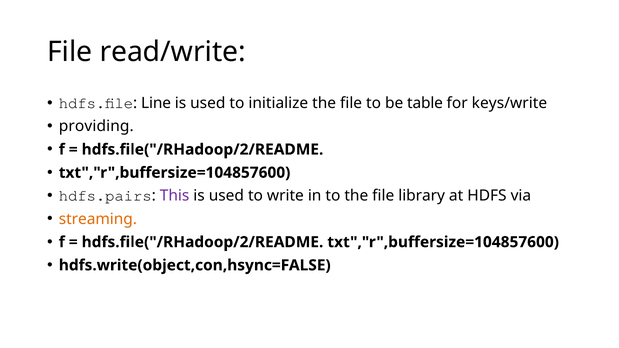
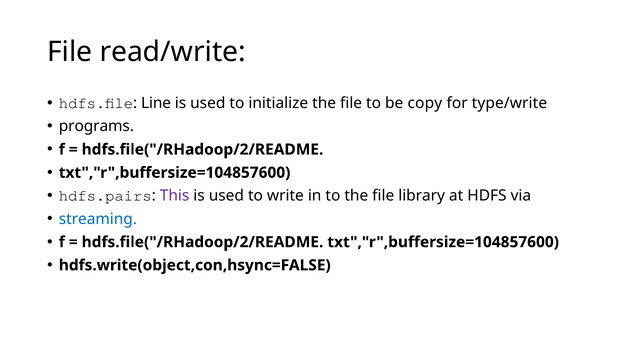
table: table -> copy
keys/write: keys/write -> type/write
providing: providing -> programs
streaming colour: orange -> blue
